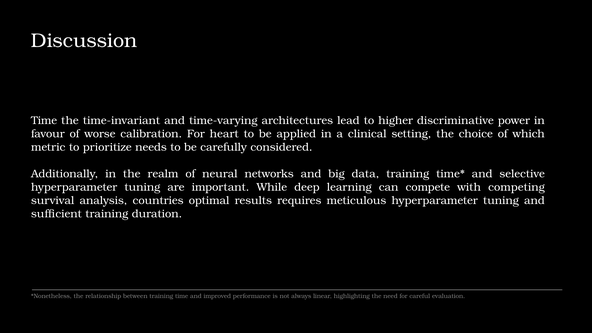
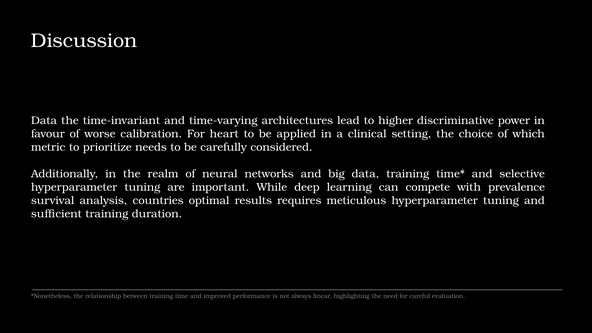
Time at (44, 121): Time -> Data
competing: competing -> prevalence
